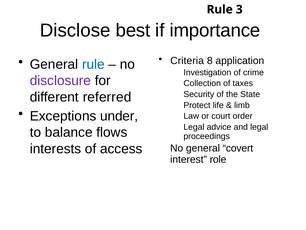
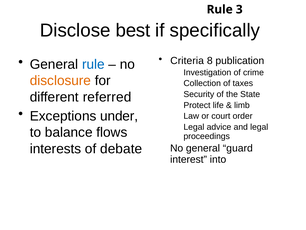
importance: importance -> specifically
application: application -> publication
disclosure colour: purple -> orange
access: access -> debate
covert: covert -> guard
role: role -> into
